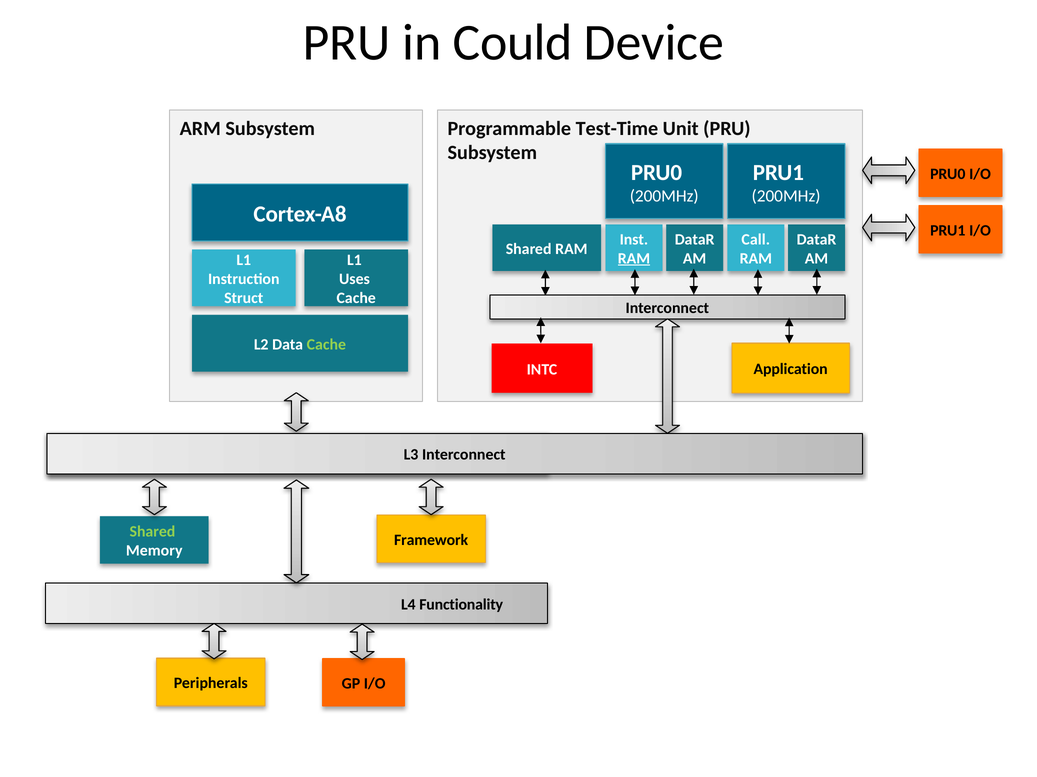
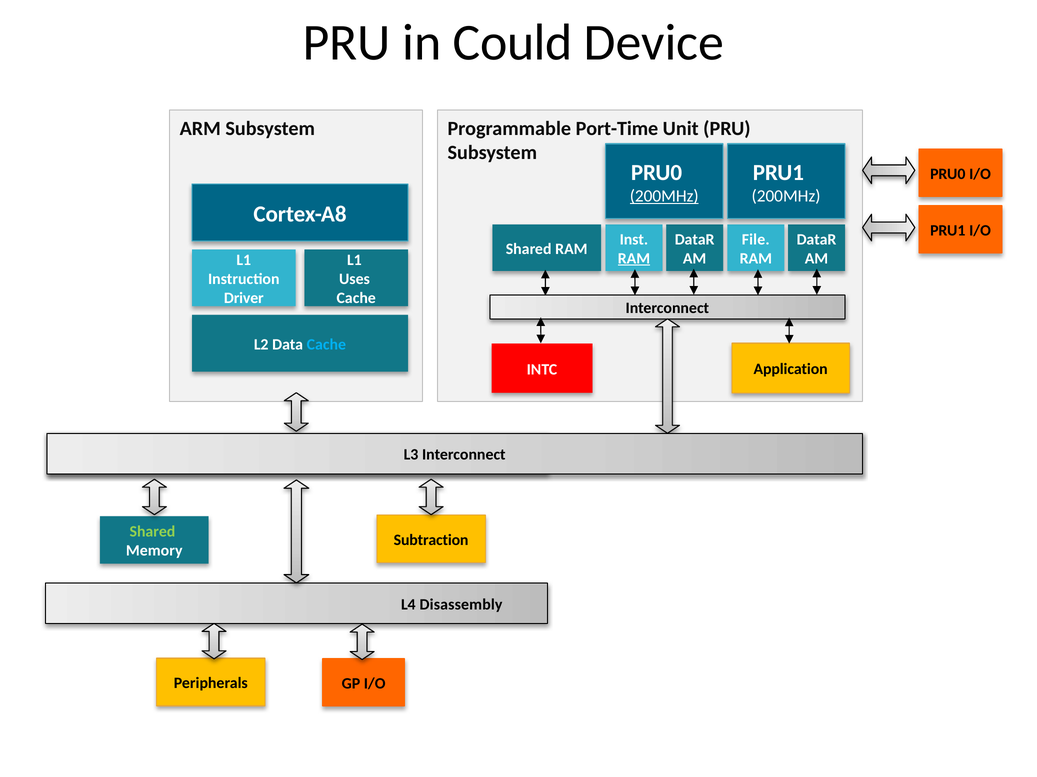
Test-Time: Test-Time -> Port-Time
200MHz at (664, 196) underline: none -> present
Call: Call -> File
Struct: Struct -> Driver
Cache at (326, 345) colour: light green -> light blue
Framework: Framework -> Subtraction
Functionality: Functionality -> Disassembly
